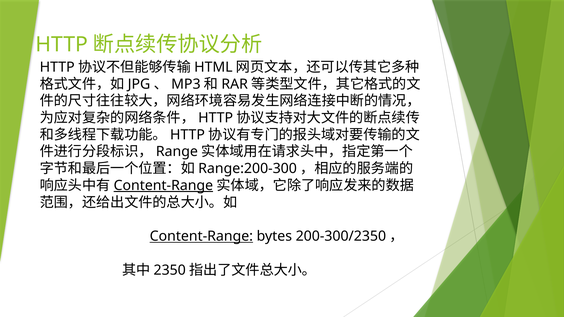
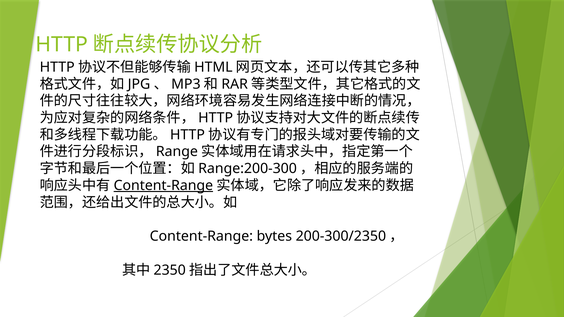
Content-Range at (201, 236) underline: present -> none
